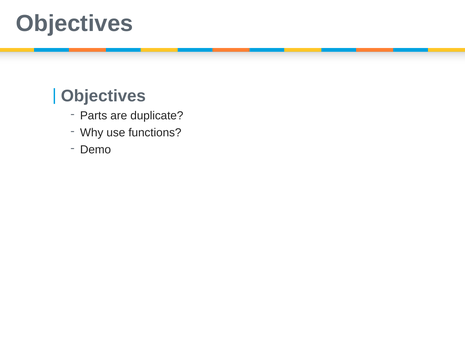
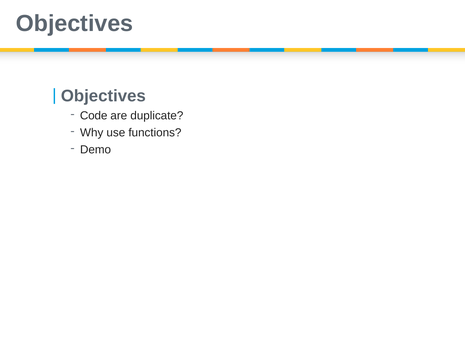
Parts: Parts -> Code
